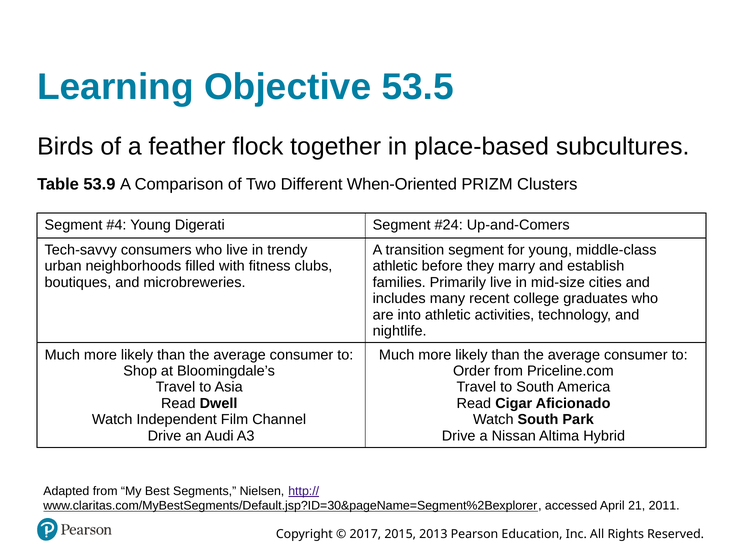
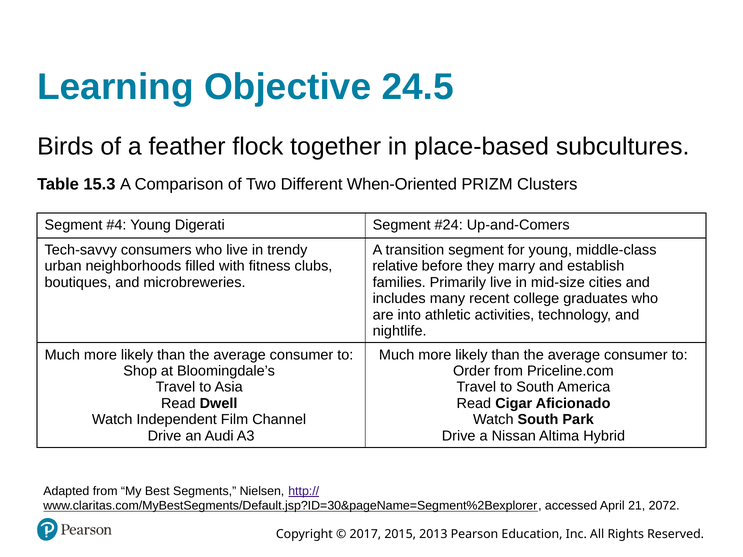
53.5: 53.5 -> 24.5
53.9: 53.9 -> 15.3
athletic at (395, 266): athletic -> relative
2011: 2011 -> 2072
